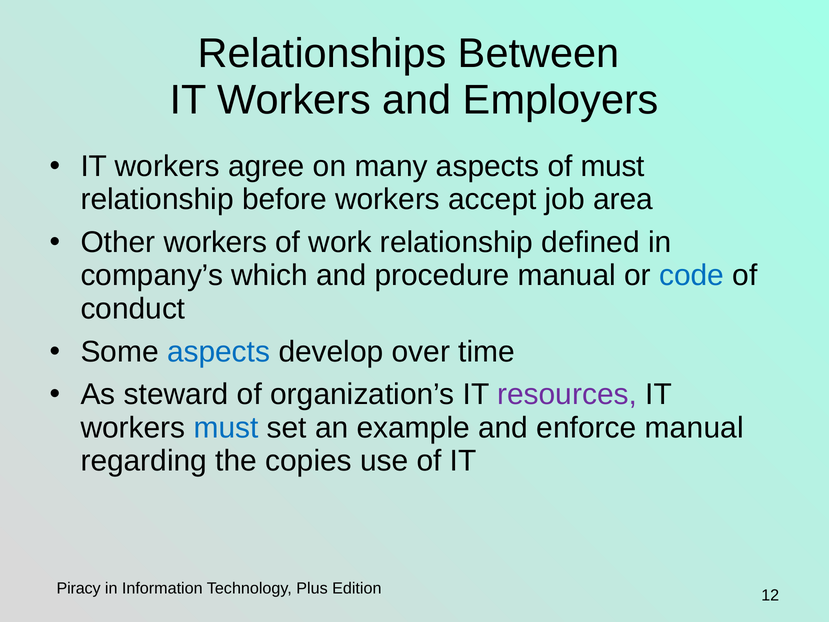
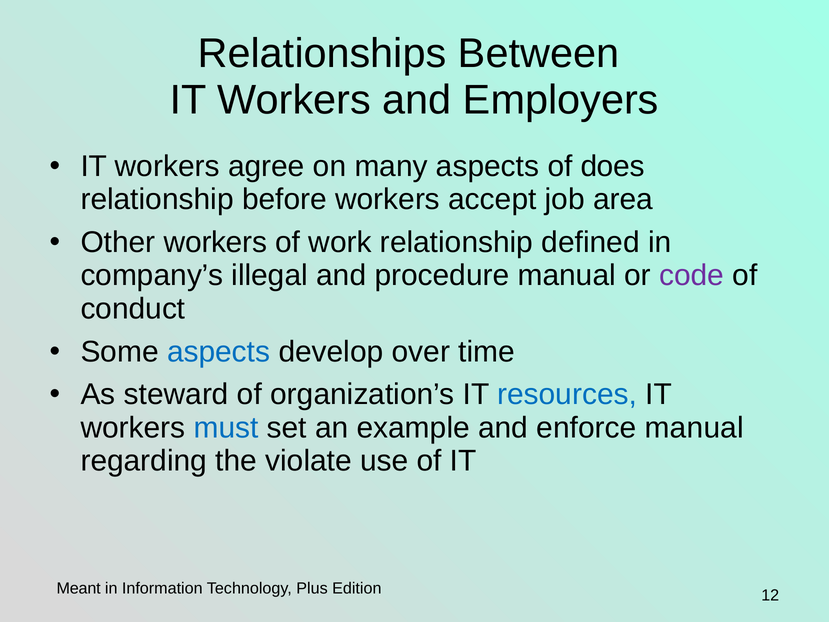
of must: must -> does
which: which -> illegal
code colour: blue -> purple
resources colour: purple -> blue
copies: copies -> violate
Piracy: Piracy -> Meant
